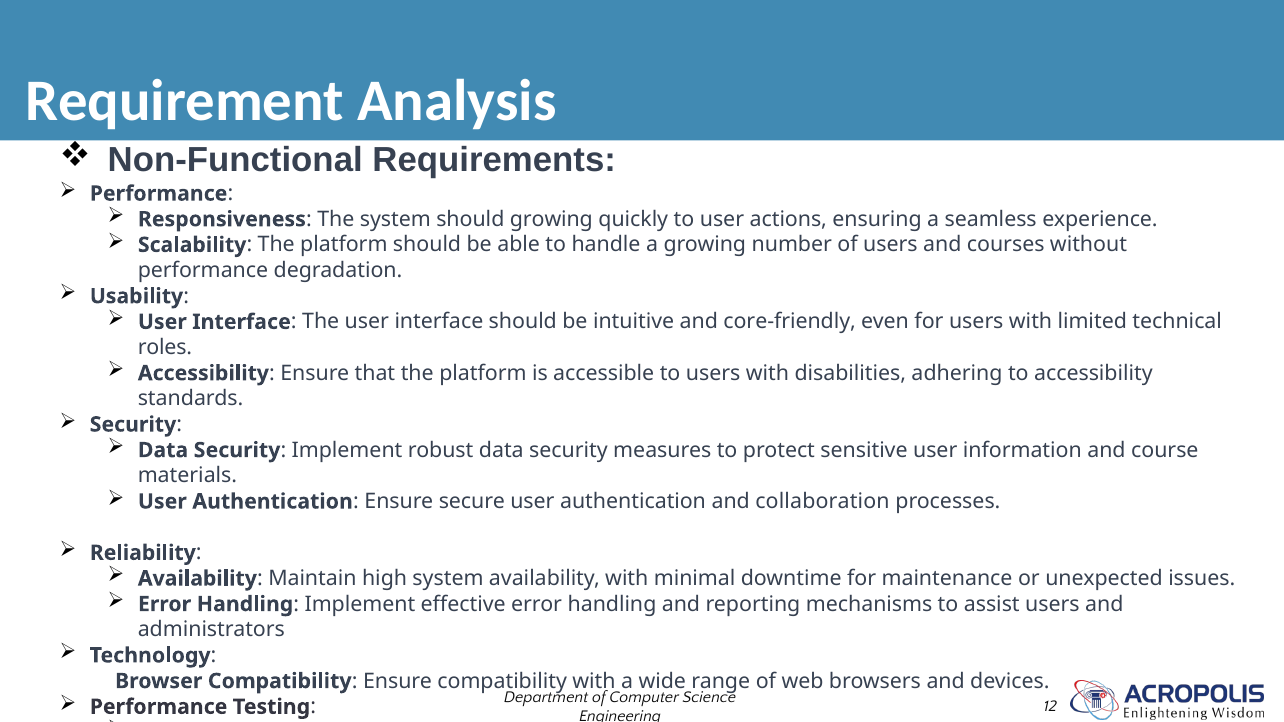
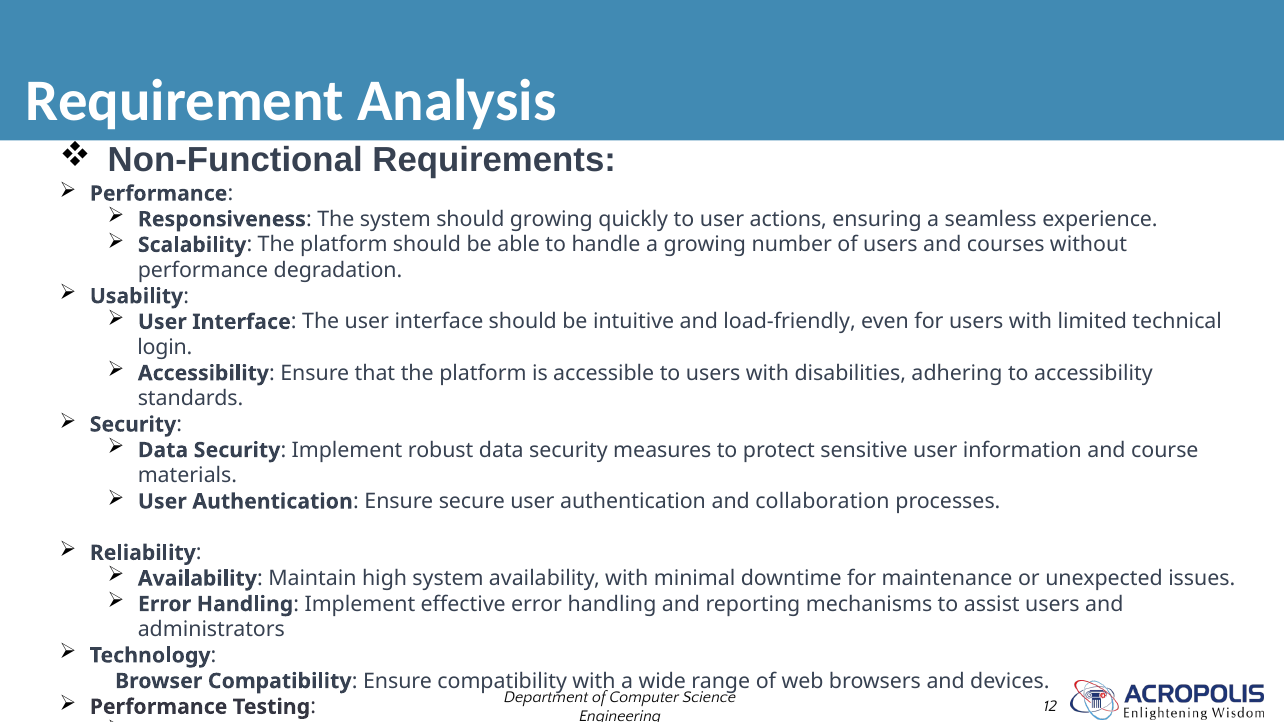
core-friendly: core-friendly -> load-friendly
roles: roles -> login
